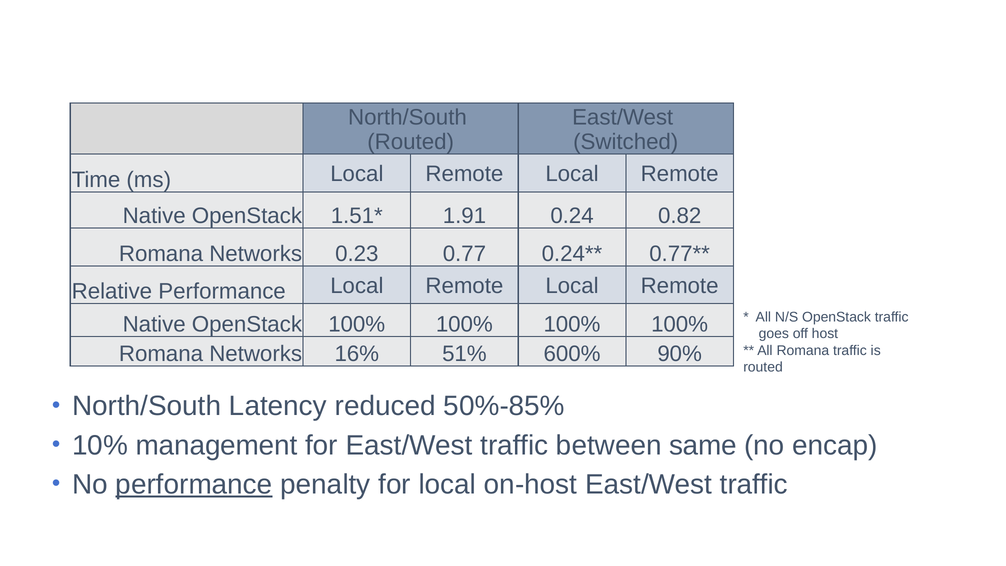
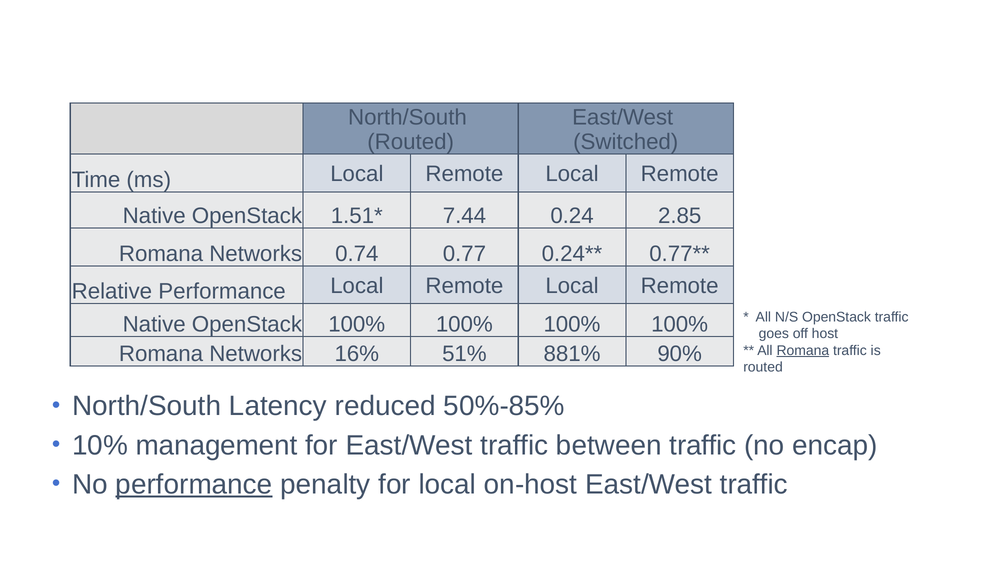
1.91: 1.91 -> 7.44
0.82: 0.82 -> 2.85
0.23: 0.23 -> 0.74
600%: 600% -> 881%
Romana at (803, 350) underline: none -> present
between same: same -> traffic
